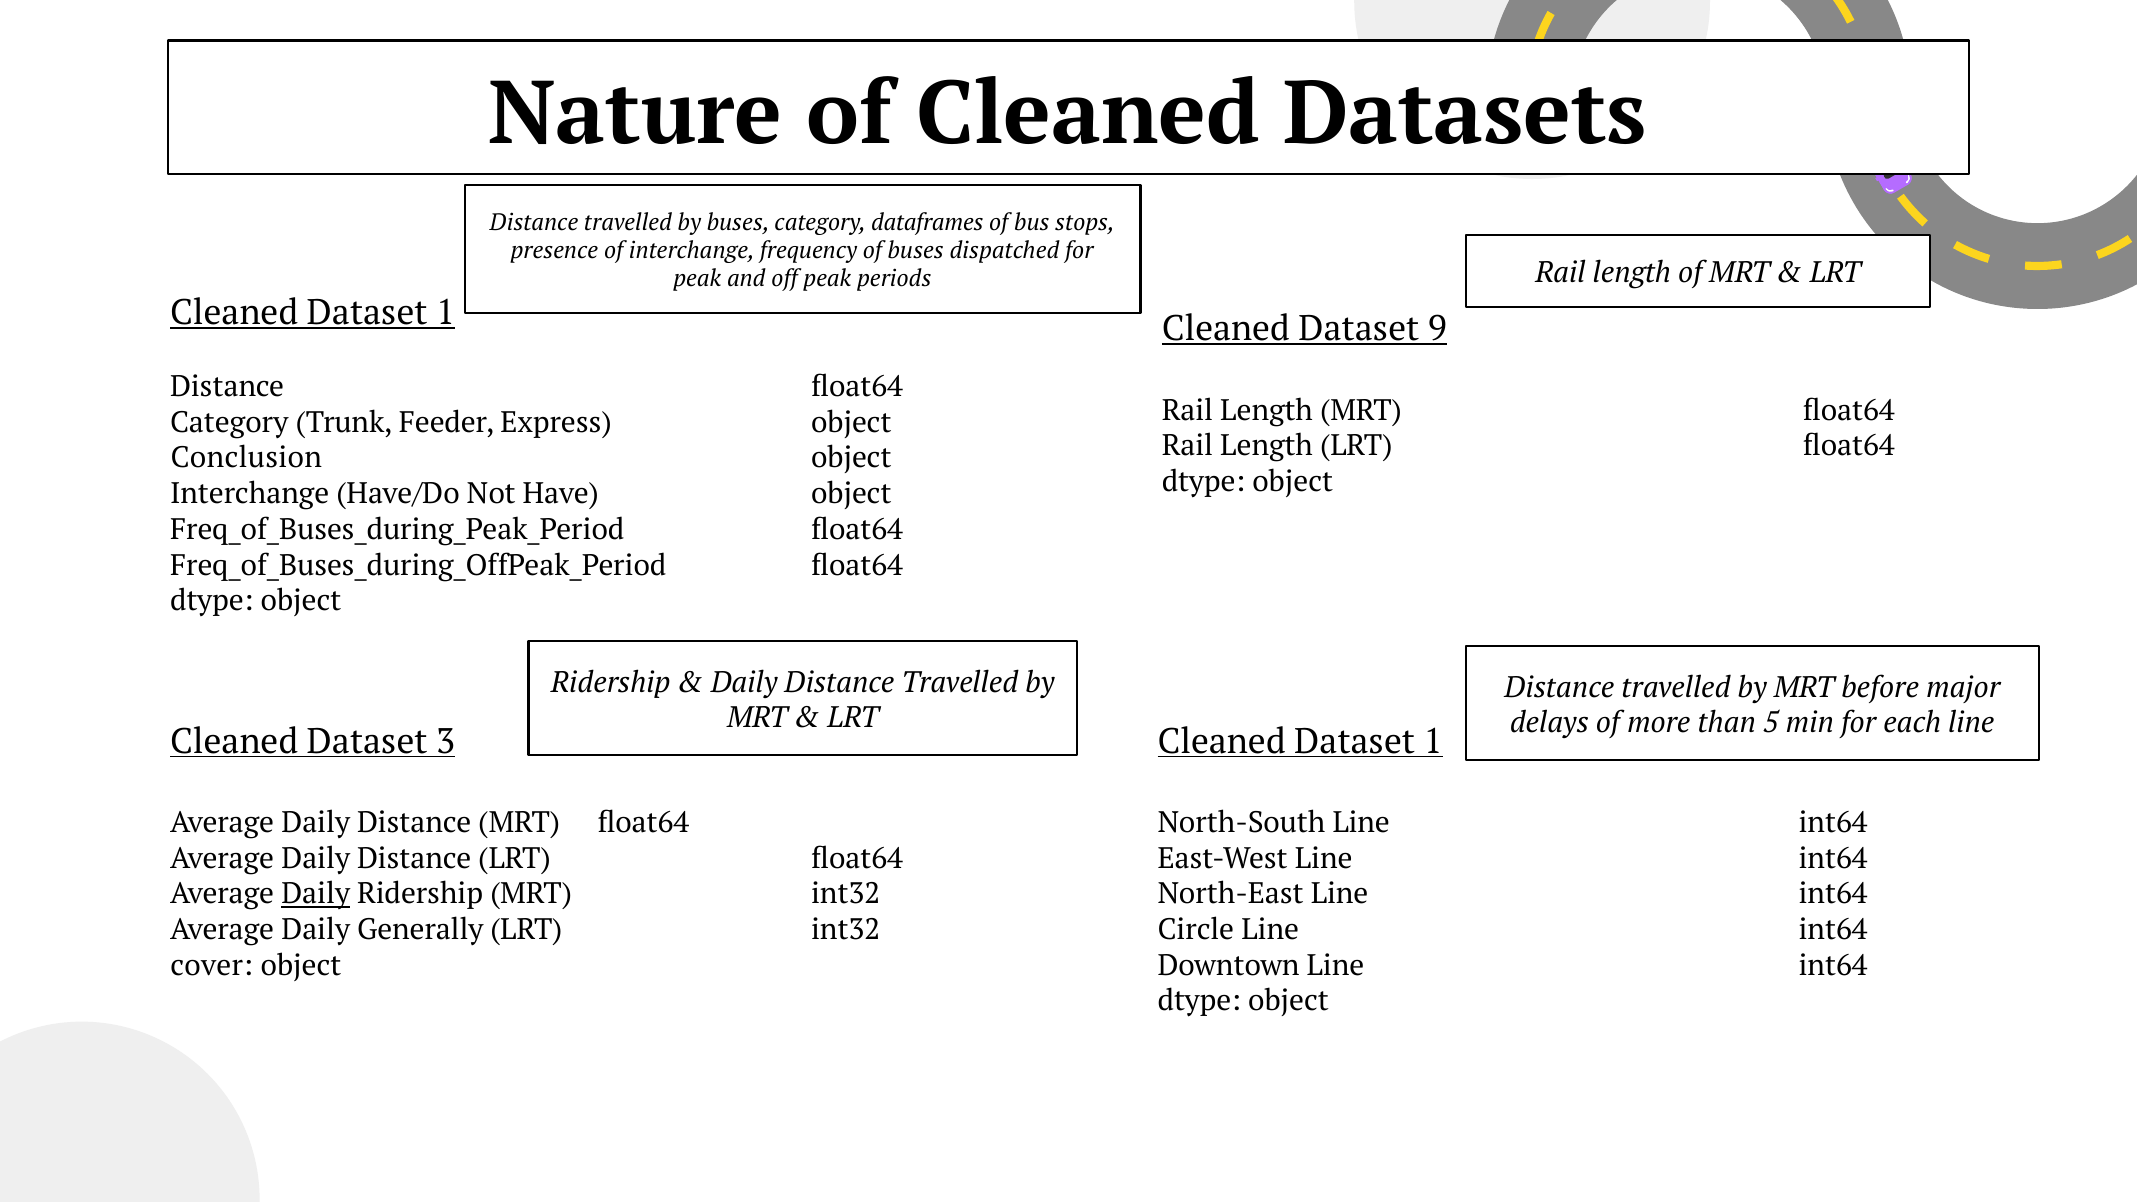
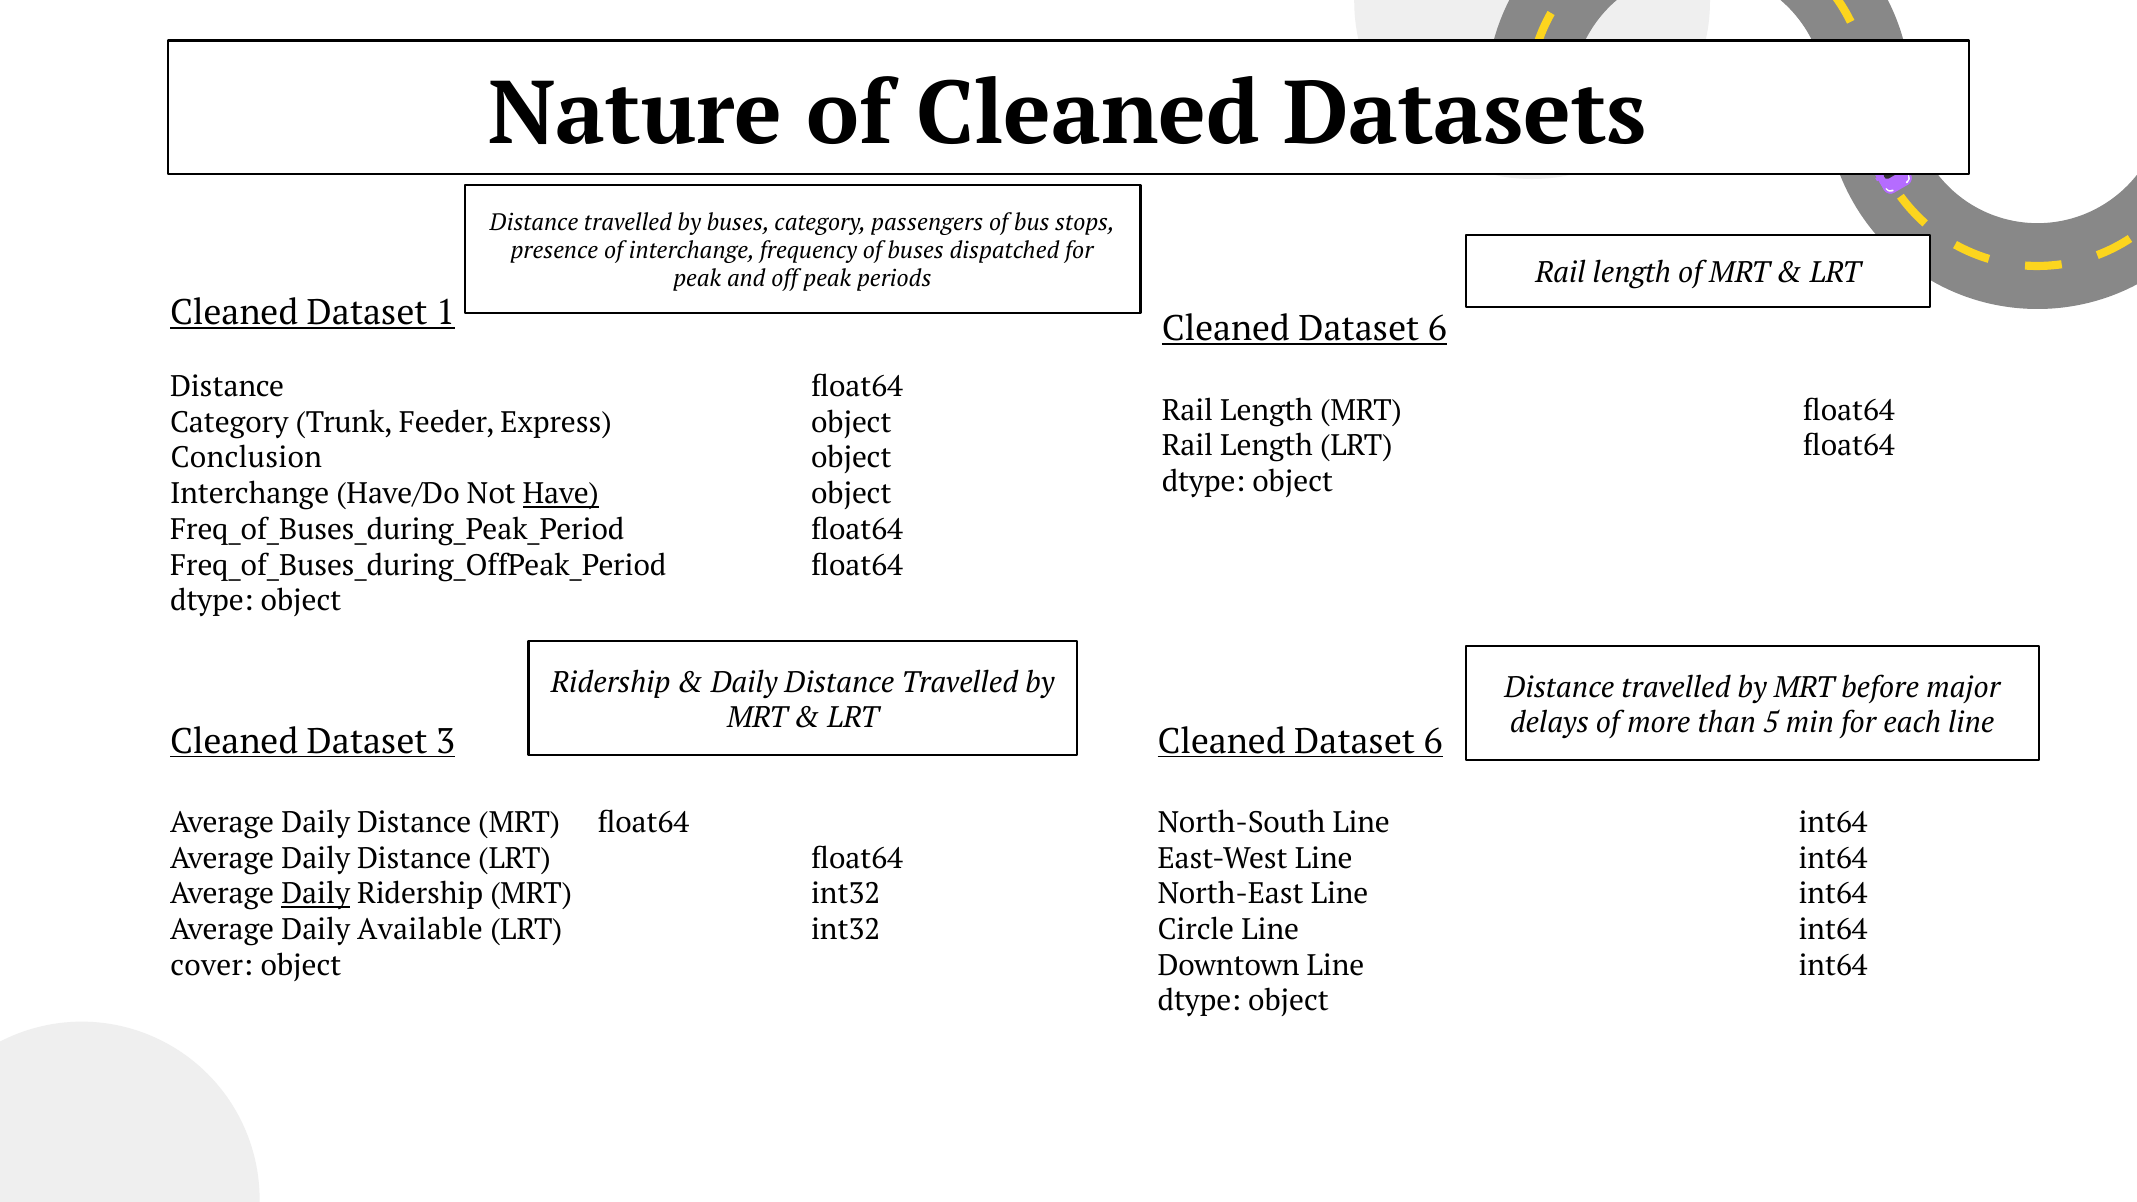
dataframes: dataframes -> passengers
9 at (1437, 329): 9 -> 6
Have underline: none -> present
1 at (1433, 741): 1 -> 6
Generally: Generally -> Available
